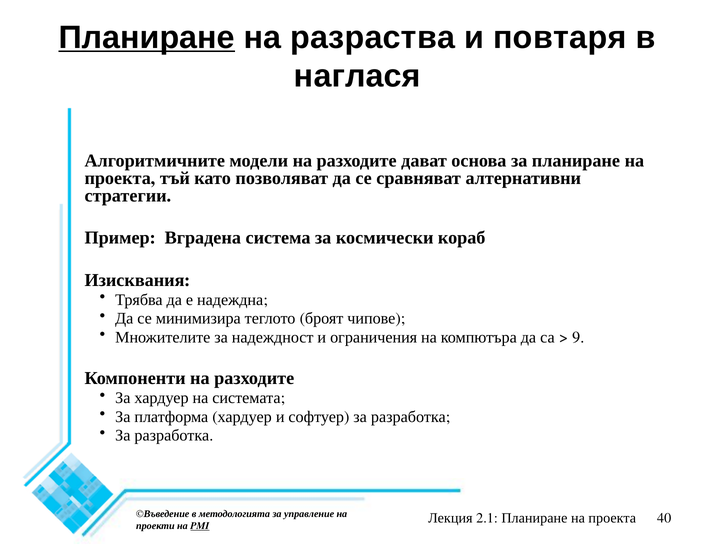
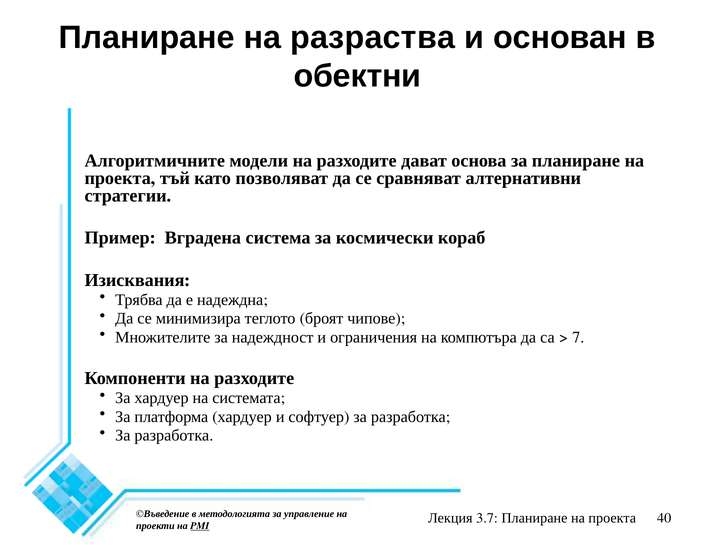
Планиране underline: present -> none
повтаря: повтаря -> основан
наглася: наглася -> обектни
9: 9 -> 7
2.1: 2.1 -> 3.7
